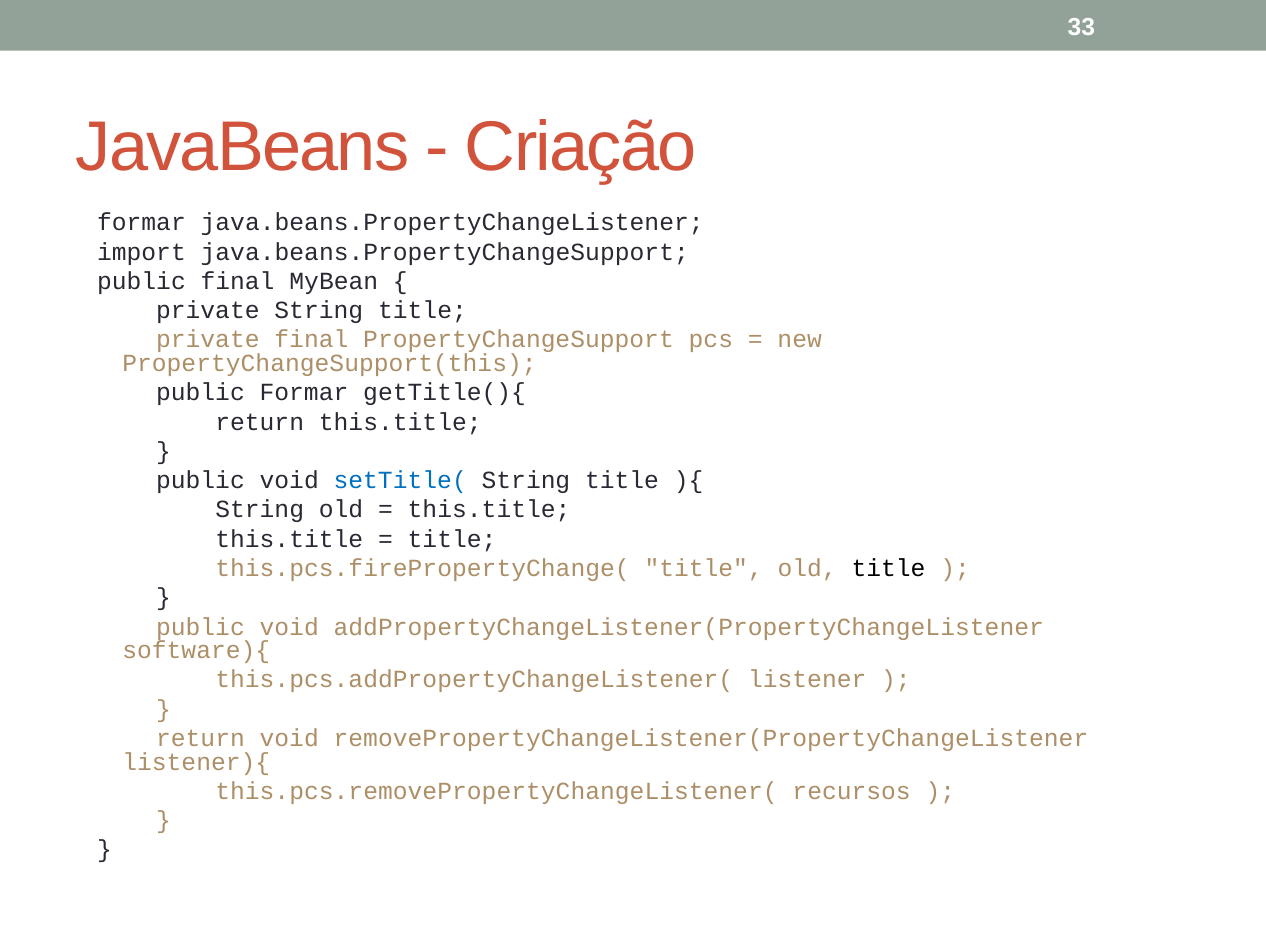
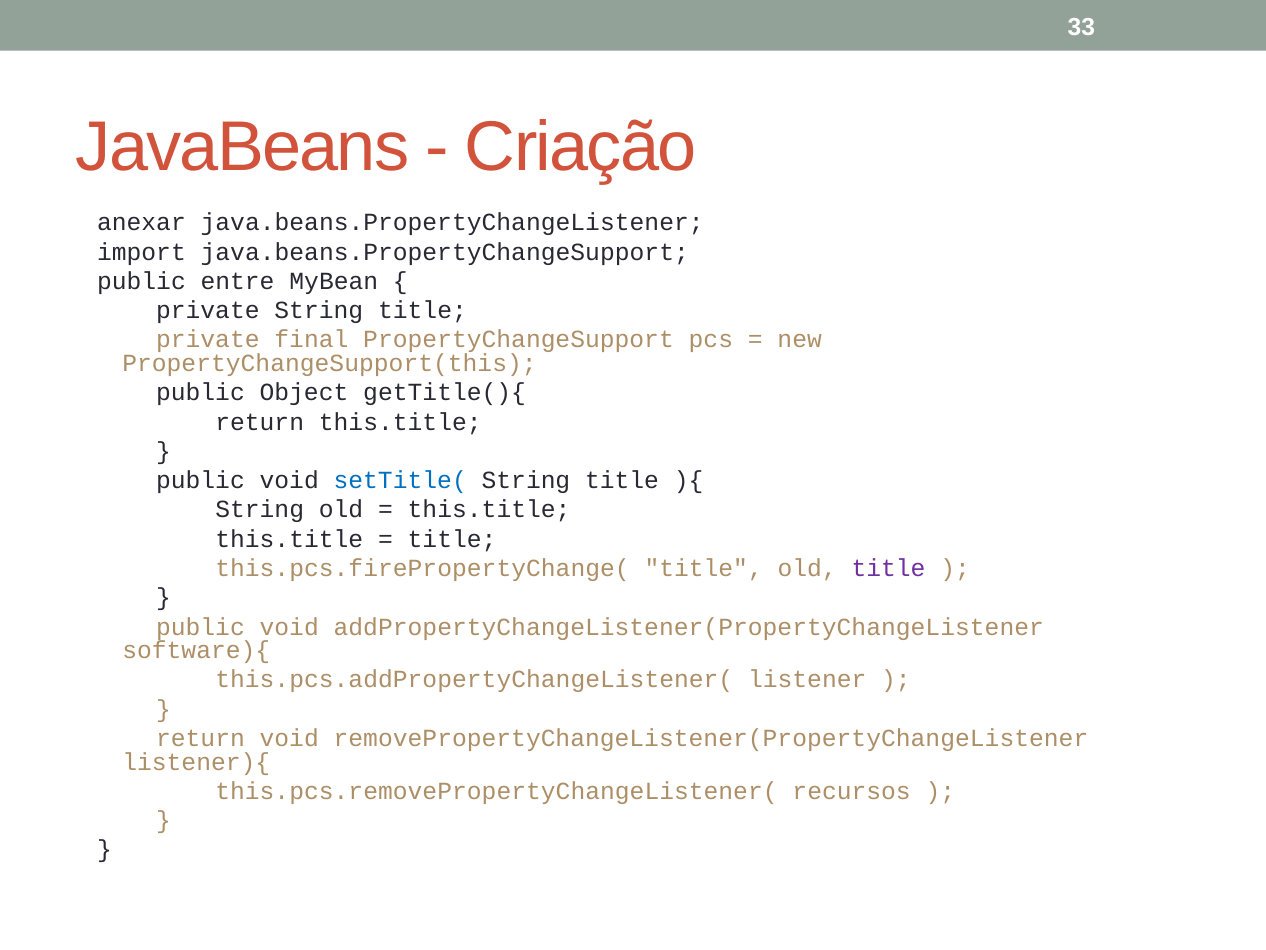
formar at (141, 223): formar -> anexar
public final: final -> entre
public Formar: Formar -> Object
title at (889, 568) colour: black -> purple
